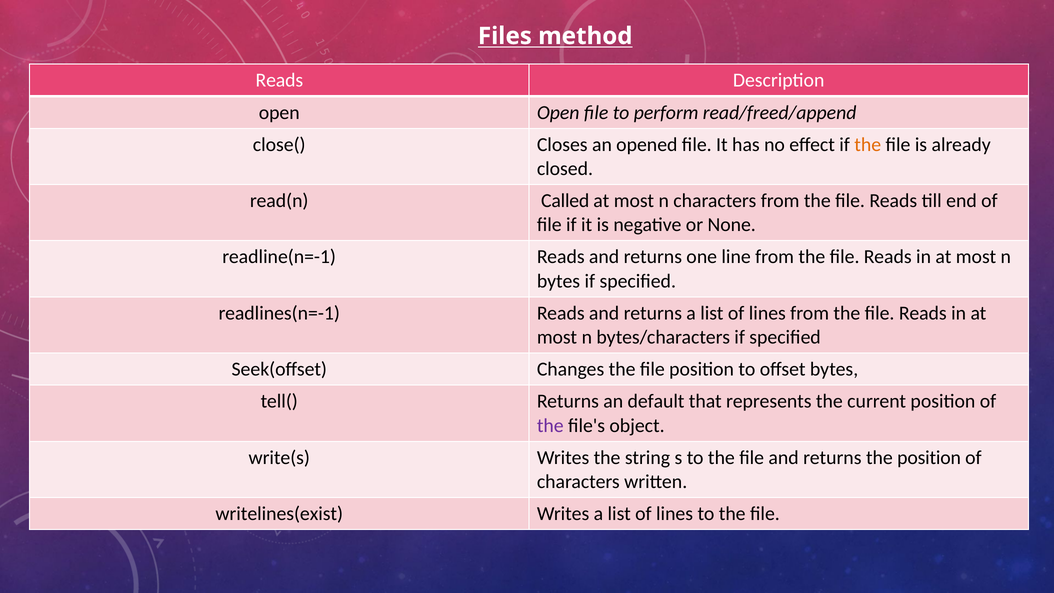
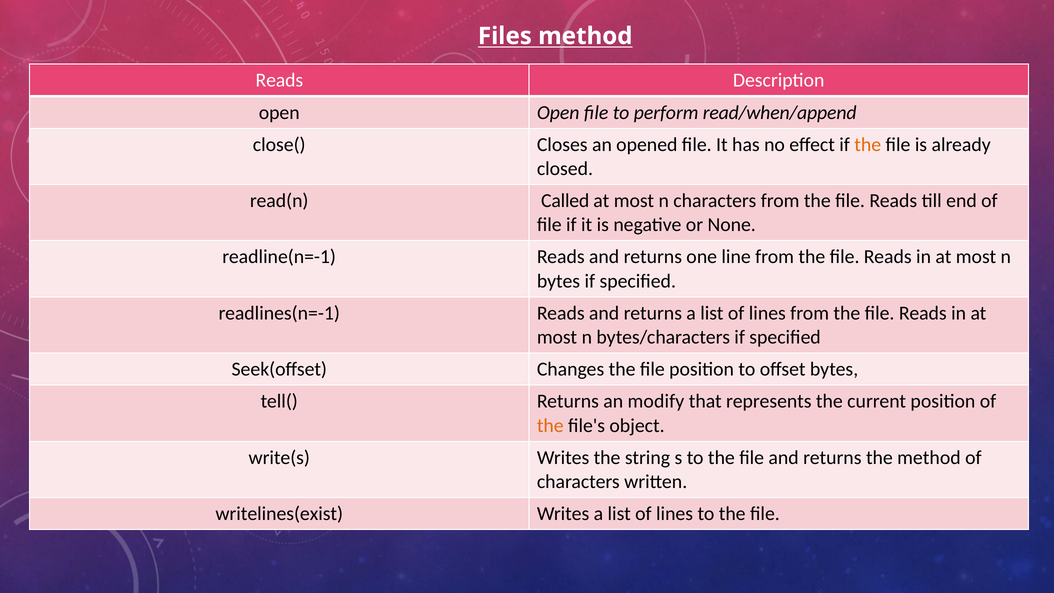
read/freed/append: read/freed/append -> read/when/append
default: default -> modify
the at (550, 425) colour: purple -> orange
the position: position -> method
